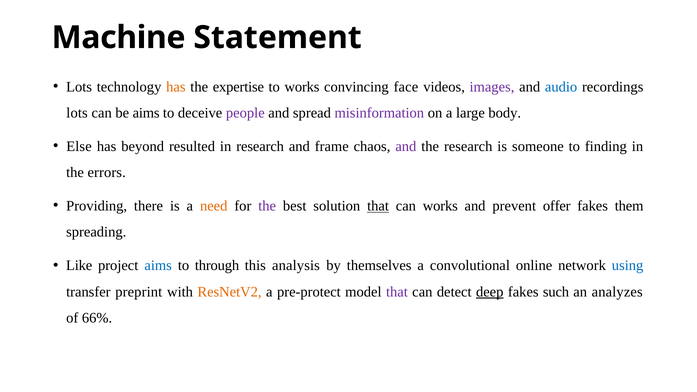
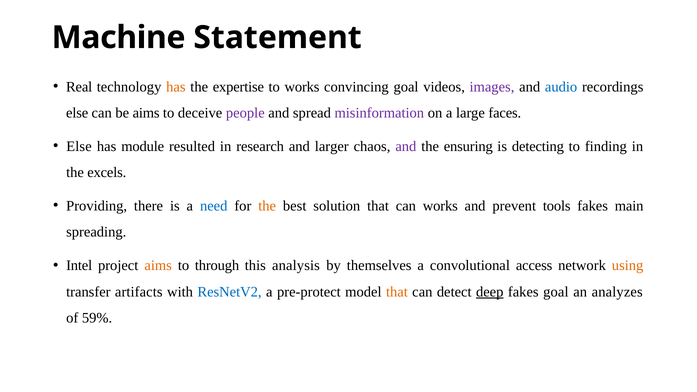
Lots at (79, 87): Lots -> Real
convincing face: face -> goal
lots at (77, 113): lots -> else
body: body -> faces
beyond: beyond -> module
frame: frame -> larger
the research: research -> ensuring
someone: someone -> detecting
errors: errors -> excels
need colour: orange -> blue
the at (267, 206) colour: purple -> orange
that at (378, 206) underline: present -> none
offer: offer -> tools
them: them -> main
Like: Like -> Intel
aims at (158, 266) colour: blue -> orange
online: online -> access
using colour: blue -> orange
preprint: preprint -> artifacts
ResNetV2 colour: orange -> blue
that at (397, 292) colour: purple -> orange
fakes such: such -> goal
66%: 66% -> 59%
